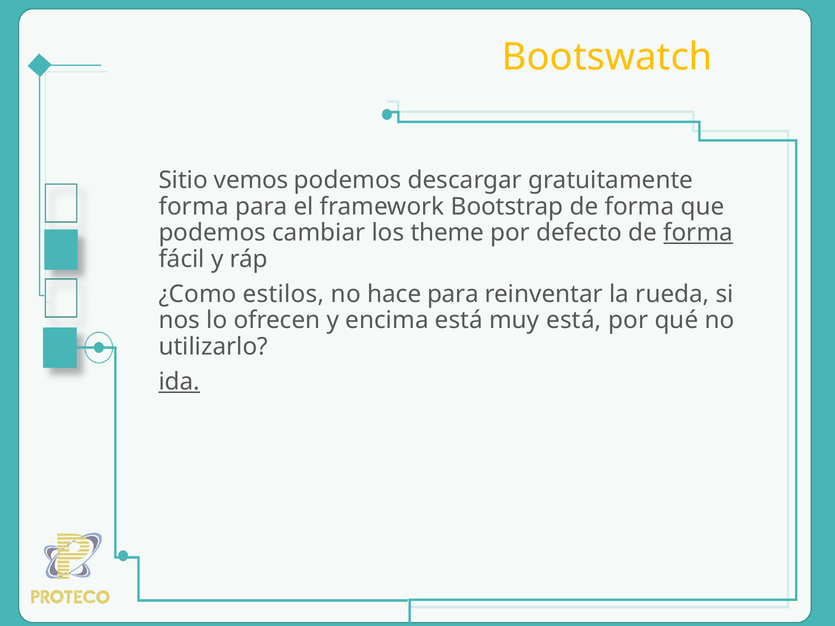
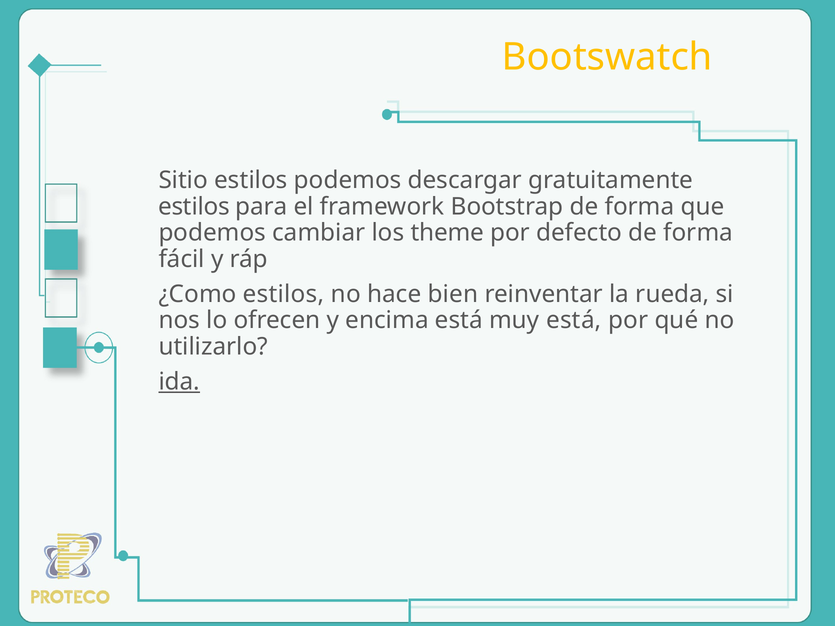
Sitio vemos: vemos -> estilos
forma at (194, 207): forma -> estilos
forma at (698, 233) underline: present -> none
hace para: para -> bien
